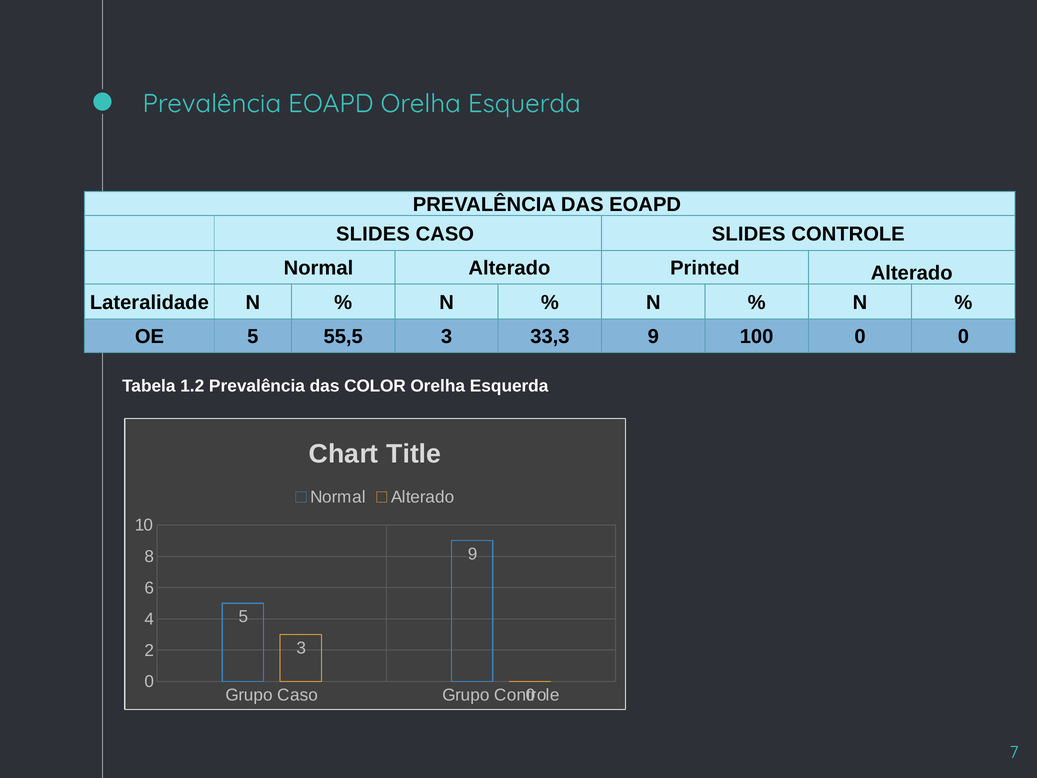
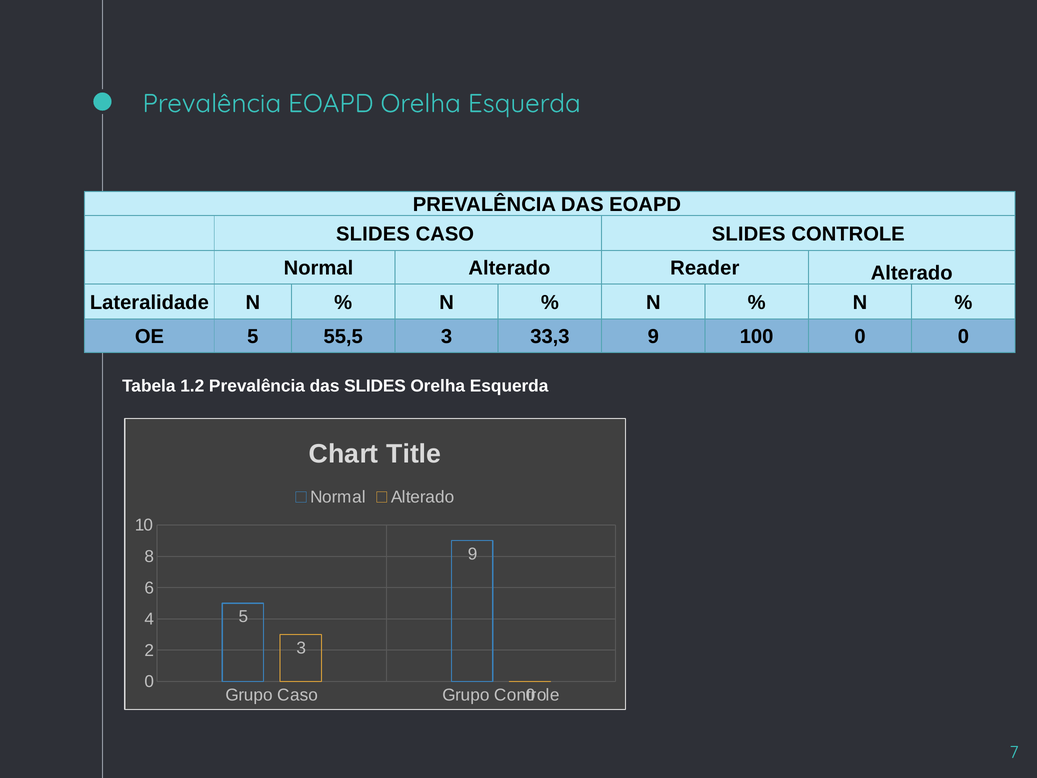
Printed: Printed -> Reader
das COLOR: COLOR -> SLIDES
